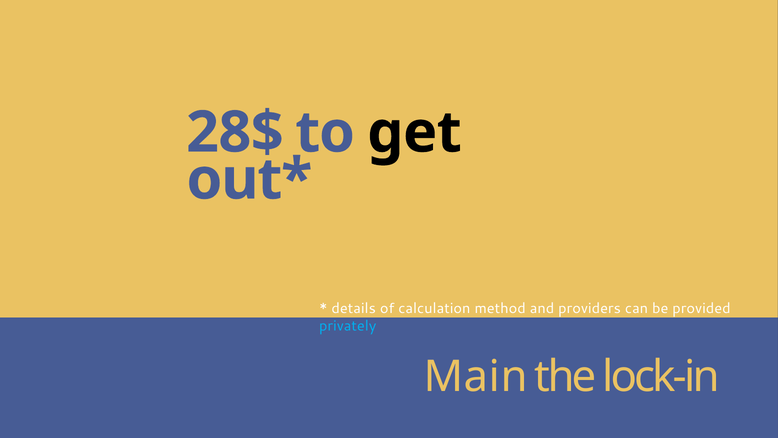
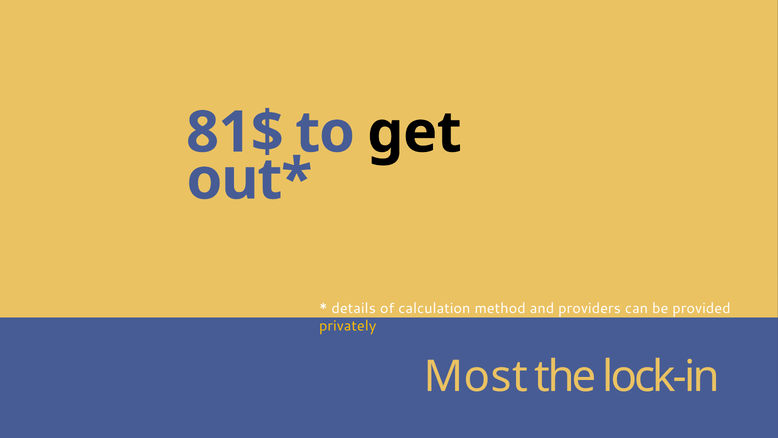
28$: 28$ -> 81$
privately colour: light blue -> yellow
Main: Main -> Most
